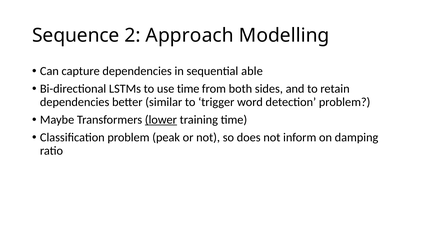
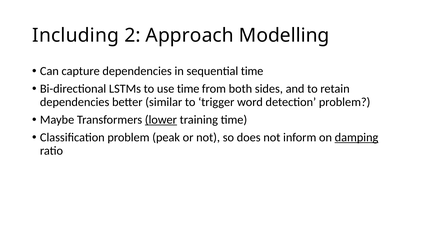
Sequence: Sequence -> Including
sequential able: able -> time
damping underline: none -> present
